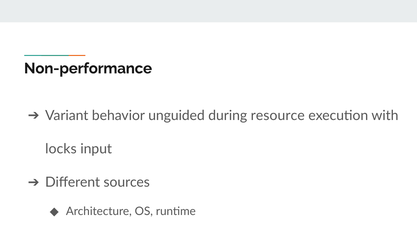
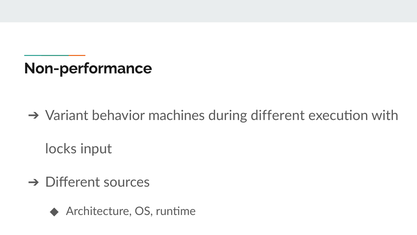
unguided: unguided -> machines
during resource: resource -> different
